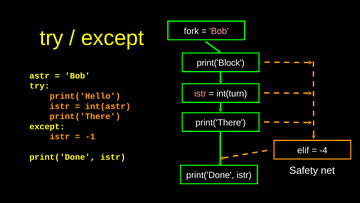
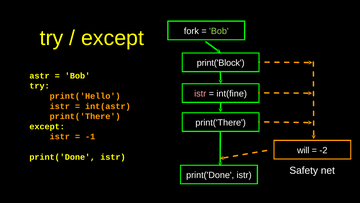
Bob at (219, 31) colour: pink -> light green
int(turn: int(turn -> int(fine
elif: elif -> will
-4: -4 -> -2
